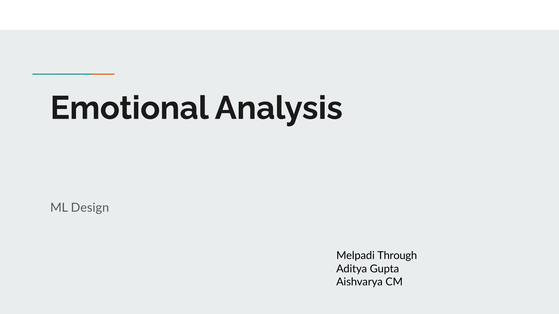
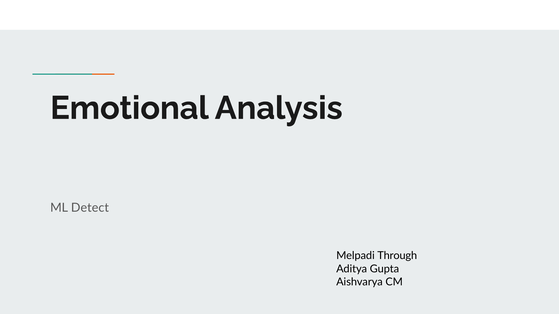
Design: Design -> Detect
